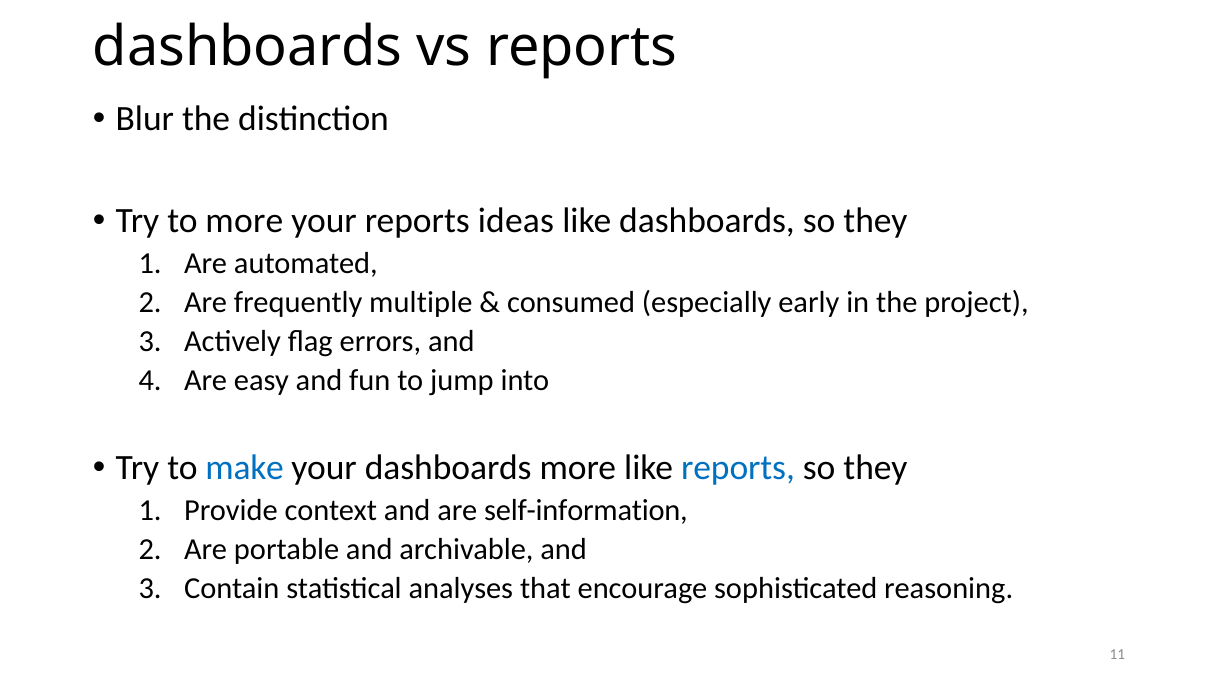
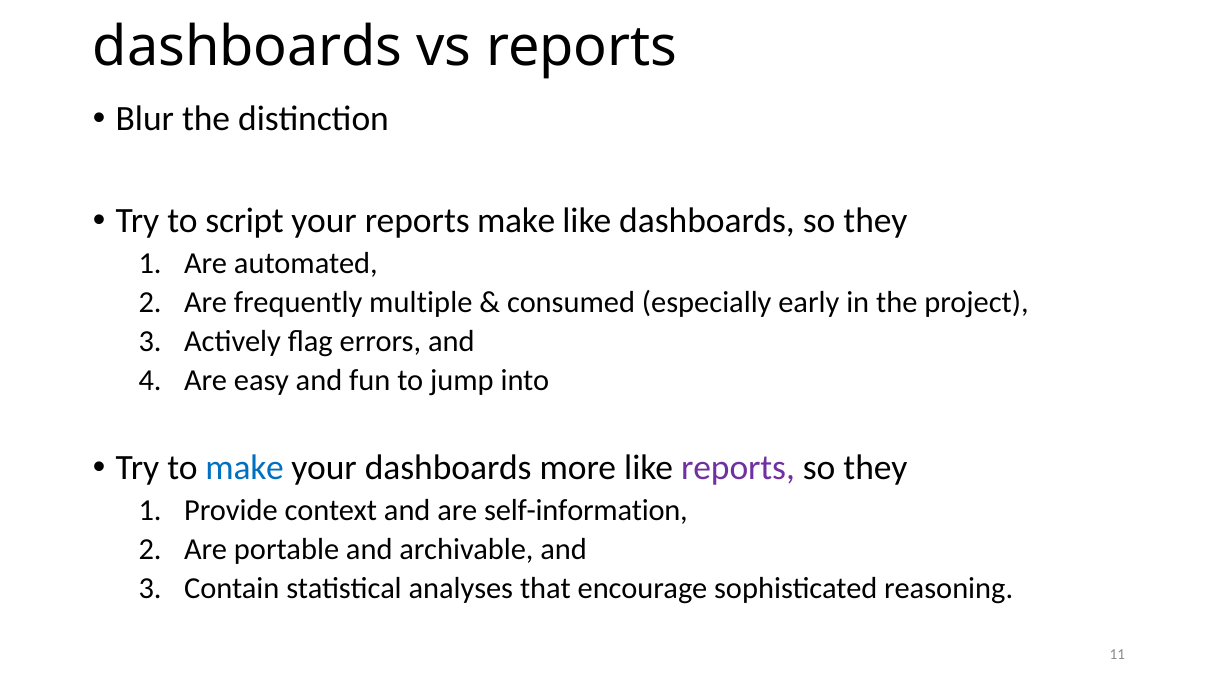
to more: more -> script
reports ideas: ideas -> make
reports at (738, 468) colour: blue -> purple
